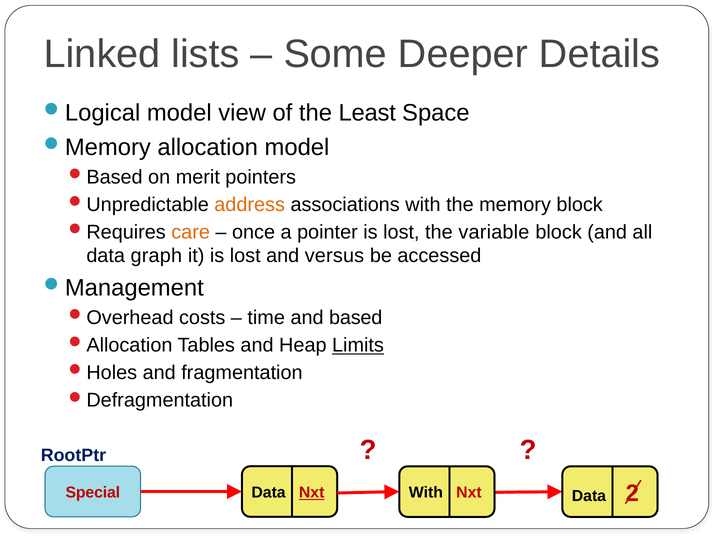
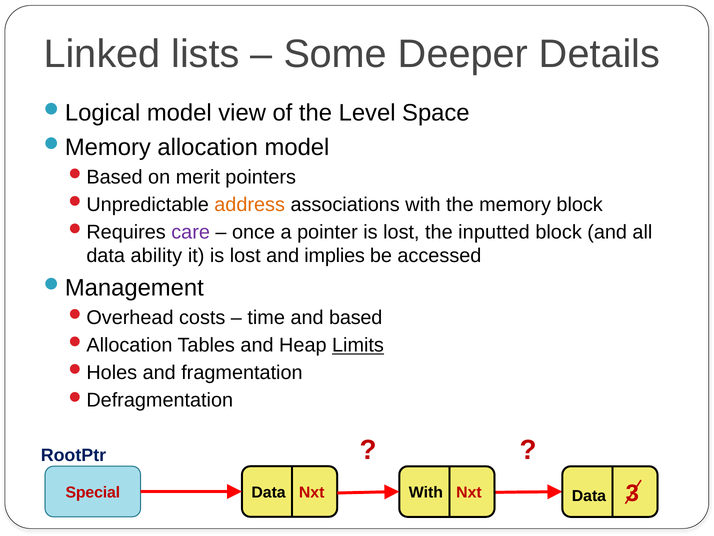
Least: Least -> Level
care colour: orange -> purple
variable: variable -> inputted
graph: graph -> ability
versus: versus -> implies
Nxt at (312, 492) underline: present -> none
2: 2 -> 3
